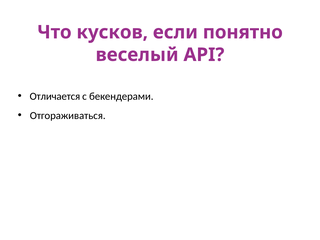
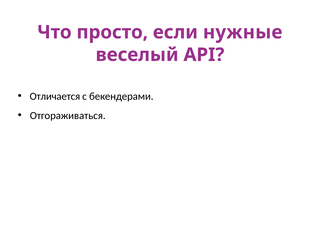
кусков: кусков -> просто
понятно: понятно -> нужные
